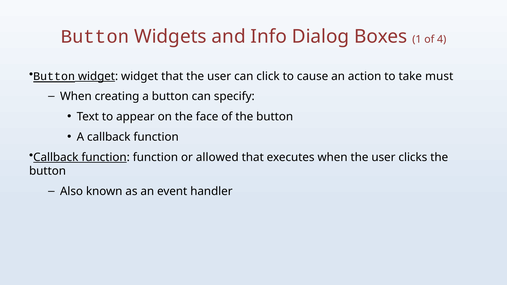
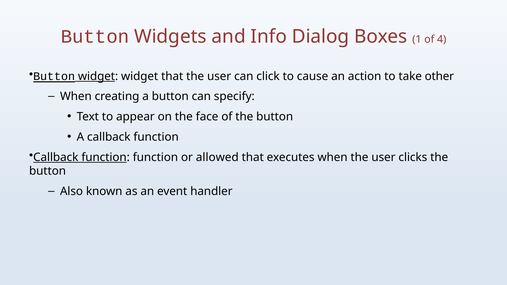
must: must -> other
